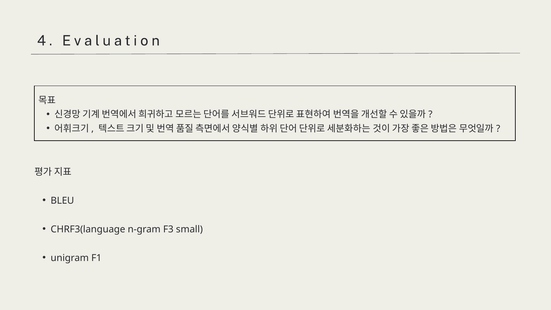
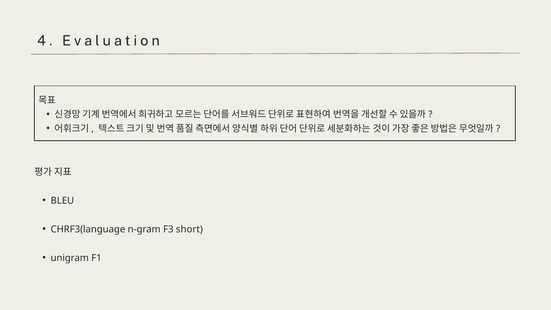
small: small -> short
